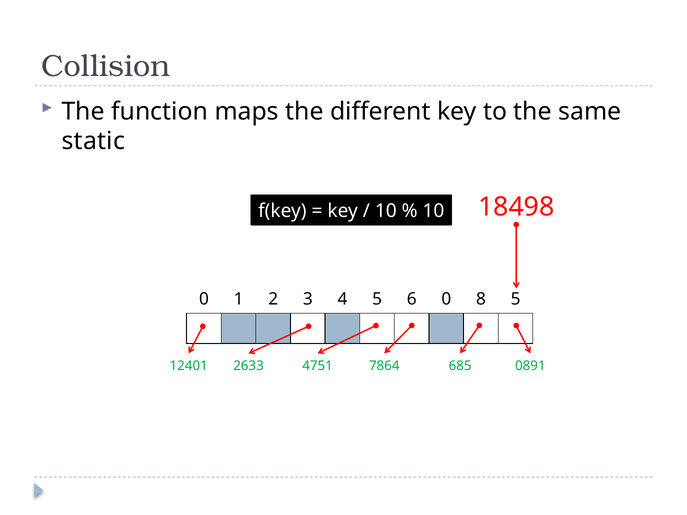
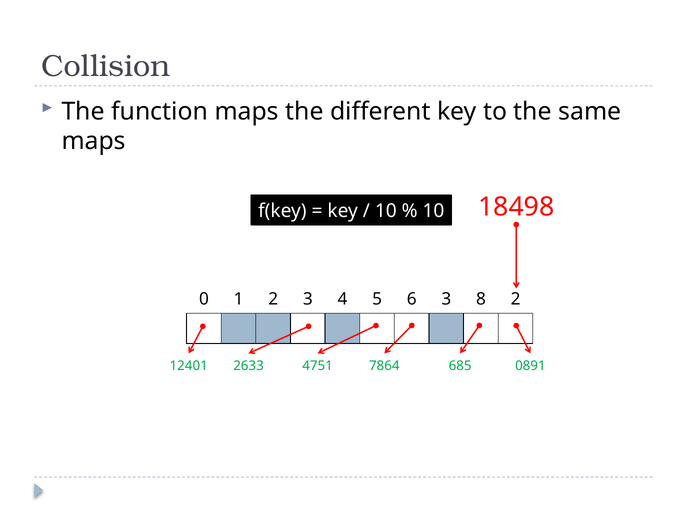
static at (93, 141): static -> maps
6 0: 0 -> 3
8 5: 5 -> 2
